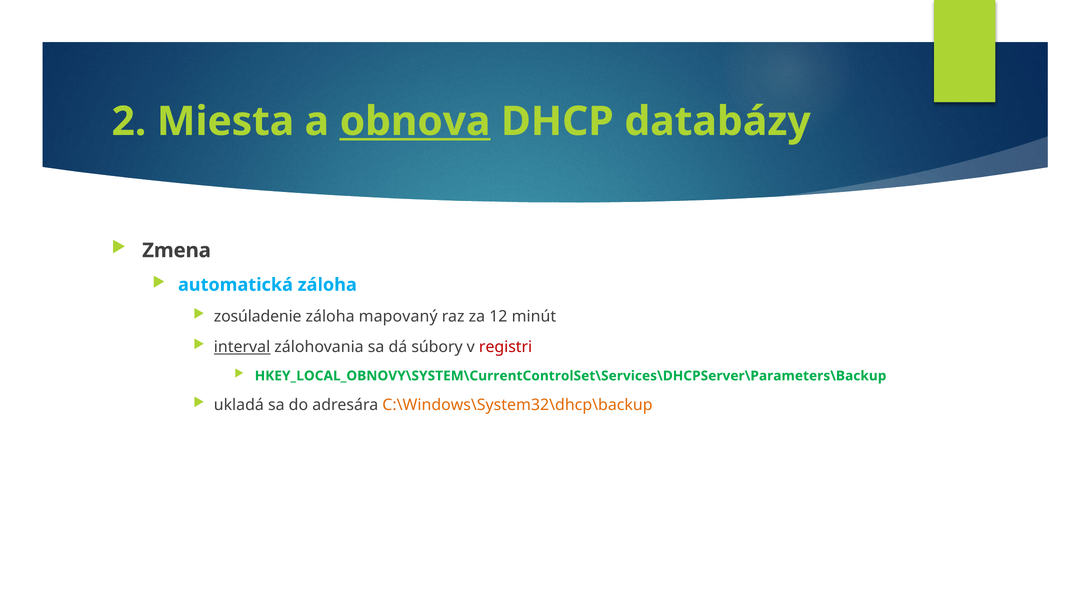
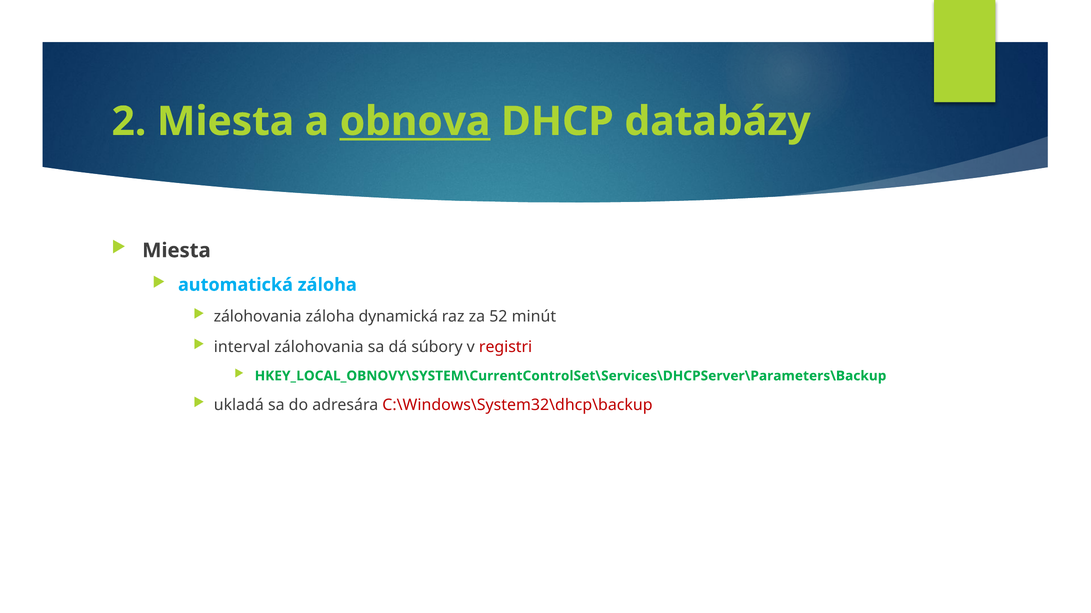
Zmena at (177, 251): Zmena -> Miesta
zosúladenie at (258, 317): zosúladenie -> zálohovania
mapovaný: mapovaný -> dynamická
12: 12 -> 52
interval underline: present -> none
C:\Windows\System32\dhcp\backup colour: orange -> red
